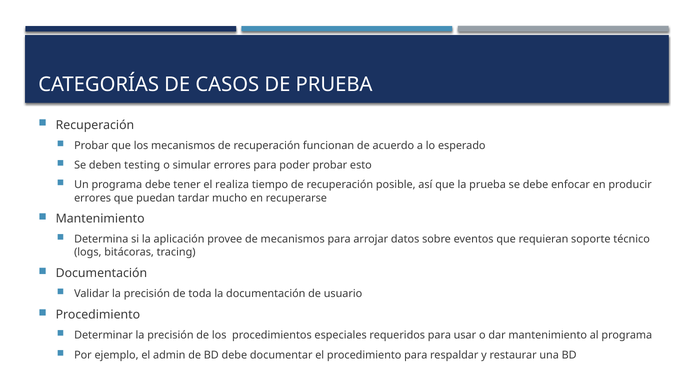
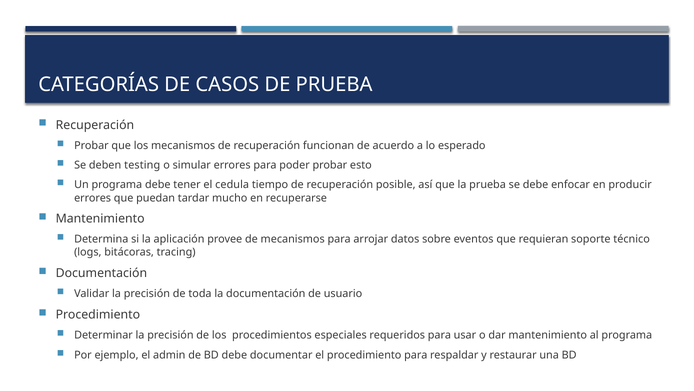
realiza: realiza -> cedula
